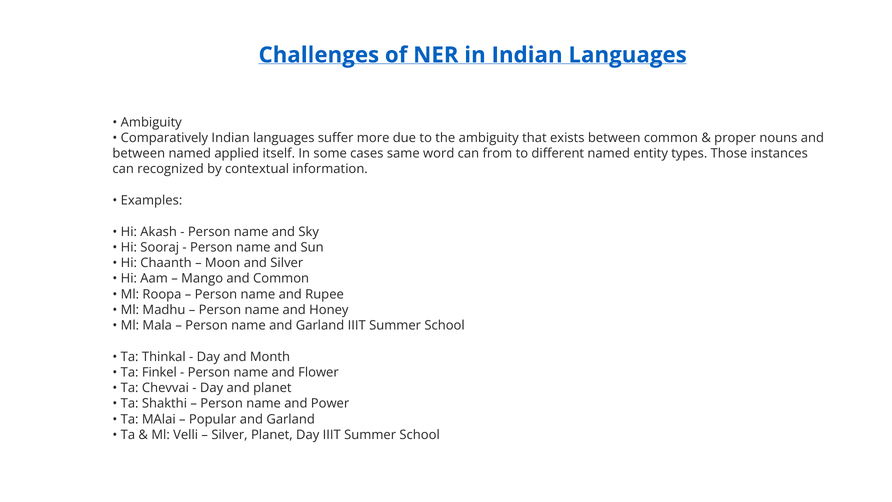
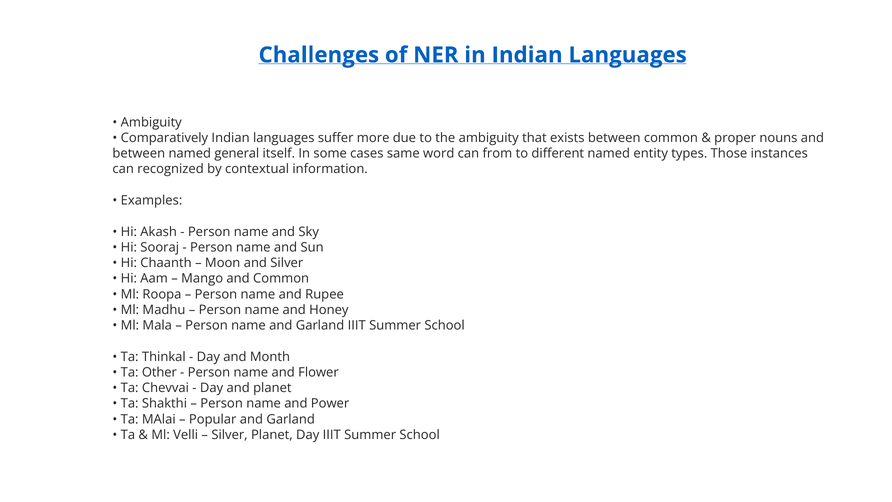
applied: applied -> general
Finkel: Finkel -> Other
